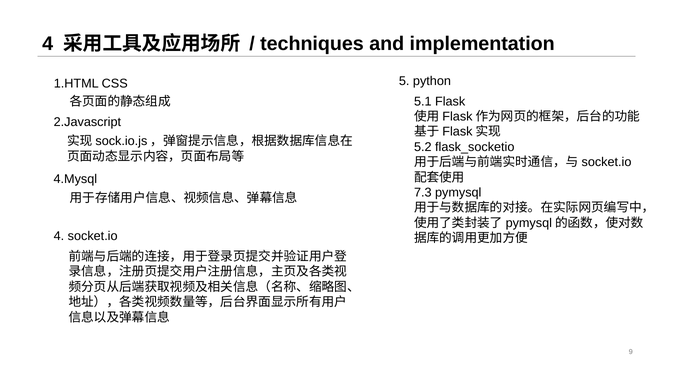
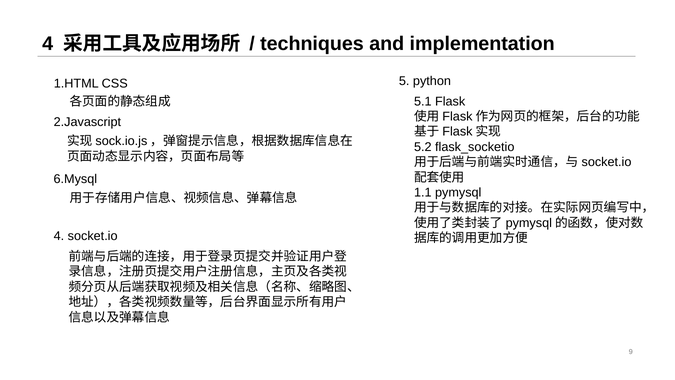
4.Mysql: 4.Mysql -> 6.Mysql
7.3: 7.3 -> 1.1
